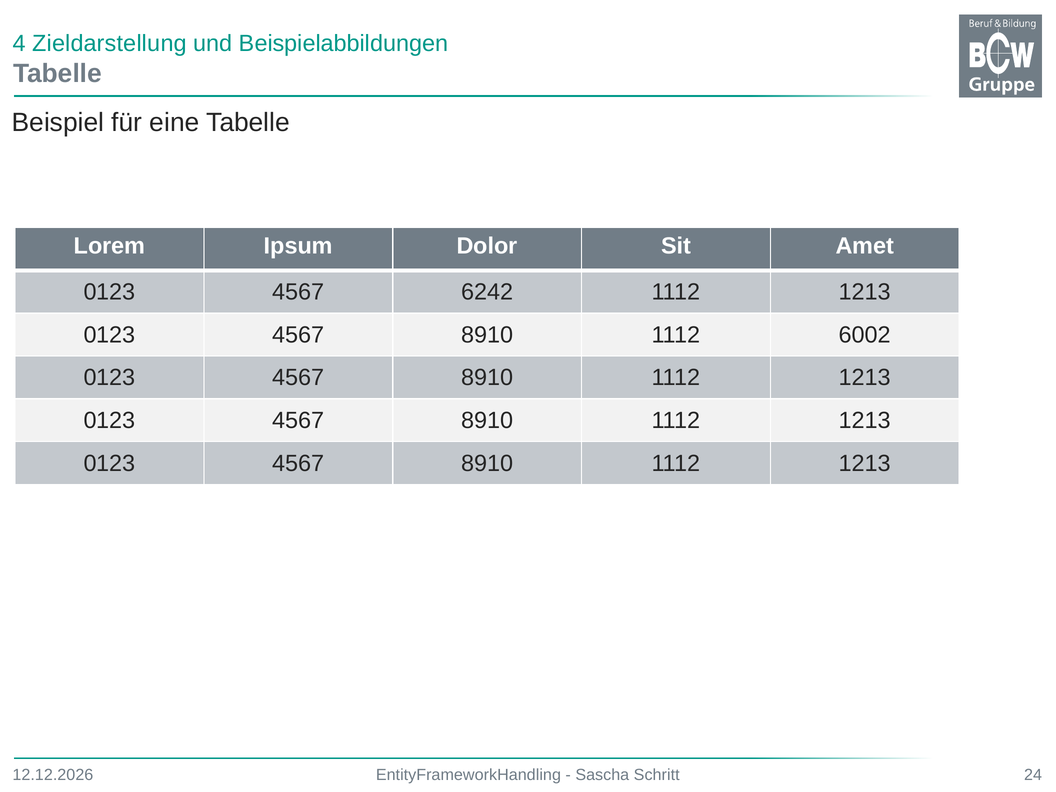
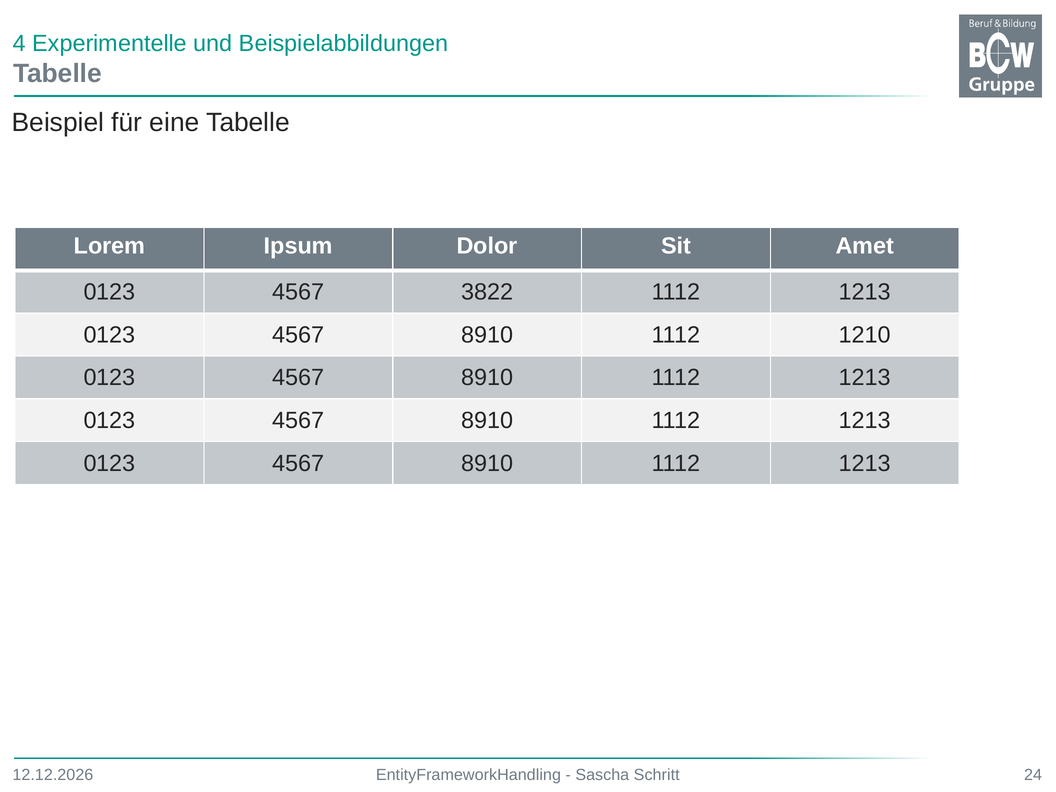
Zieldarstellung: Zieldarstellung -> Experimentelle
6242: 6242 -> 3822
6002: 6002 -> 1210
